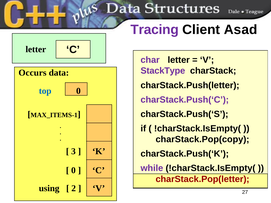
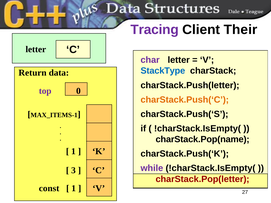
Asad: Asad -> Their
StackType colour: purple -> blue
Occurs: Occurs -> Return
top colour: blue -> purple
charStack.Push(‘C colour: purple -> orange
charStack.Pop(copy: charStack.Pop(copy -> charStack.Pop(name
3 at (73, 151): 3 -> 1
0 at (73, 170): 0 -> 3
using: using -> const
2 at (74, 188): 2 -> 1
